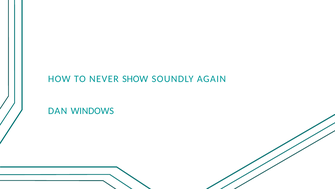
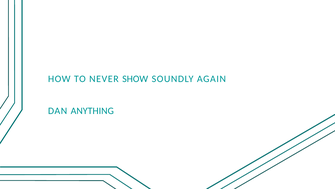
WINDOWS: WINDOWS -> ANYTHING
